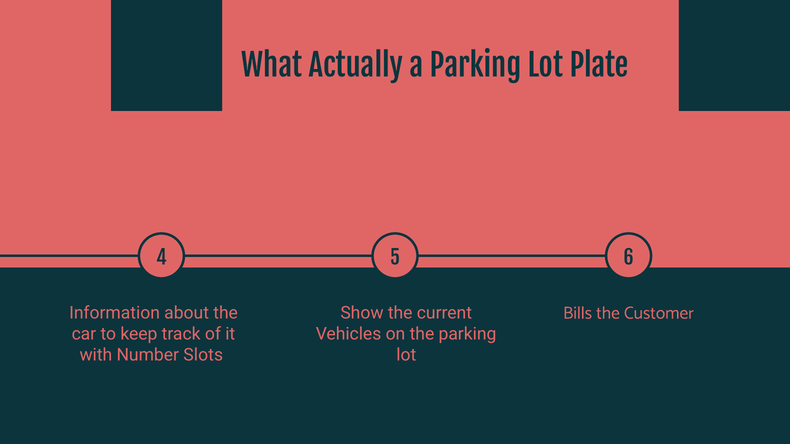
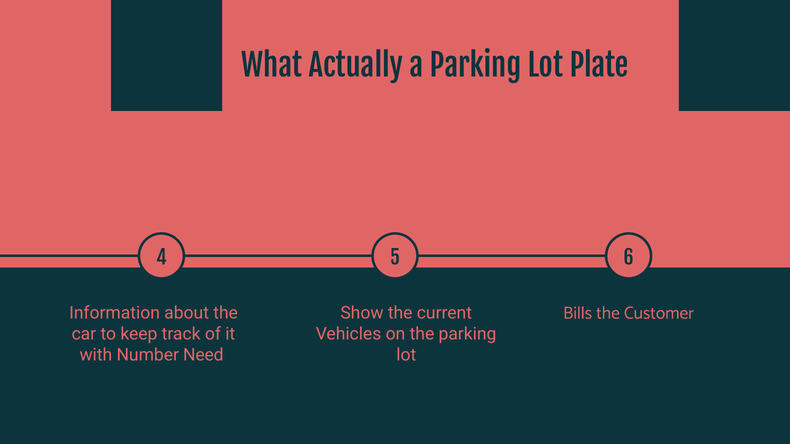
Slots: Slots -> Need
